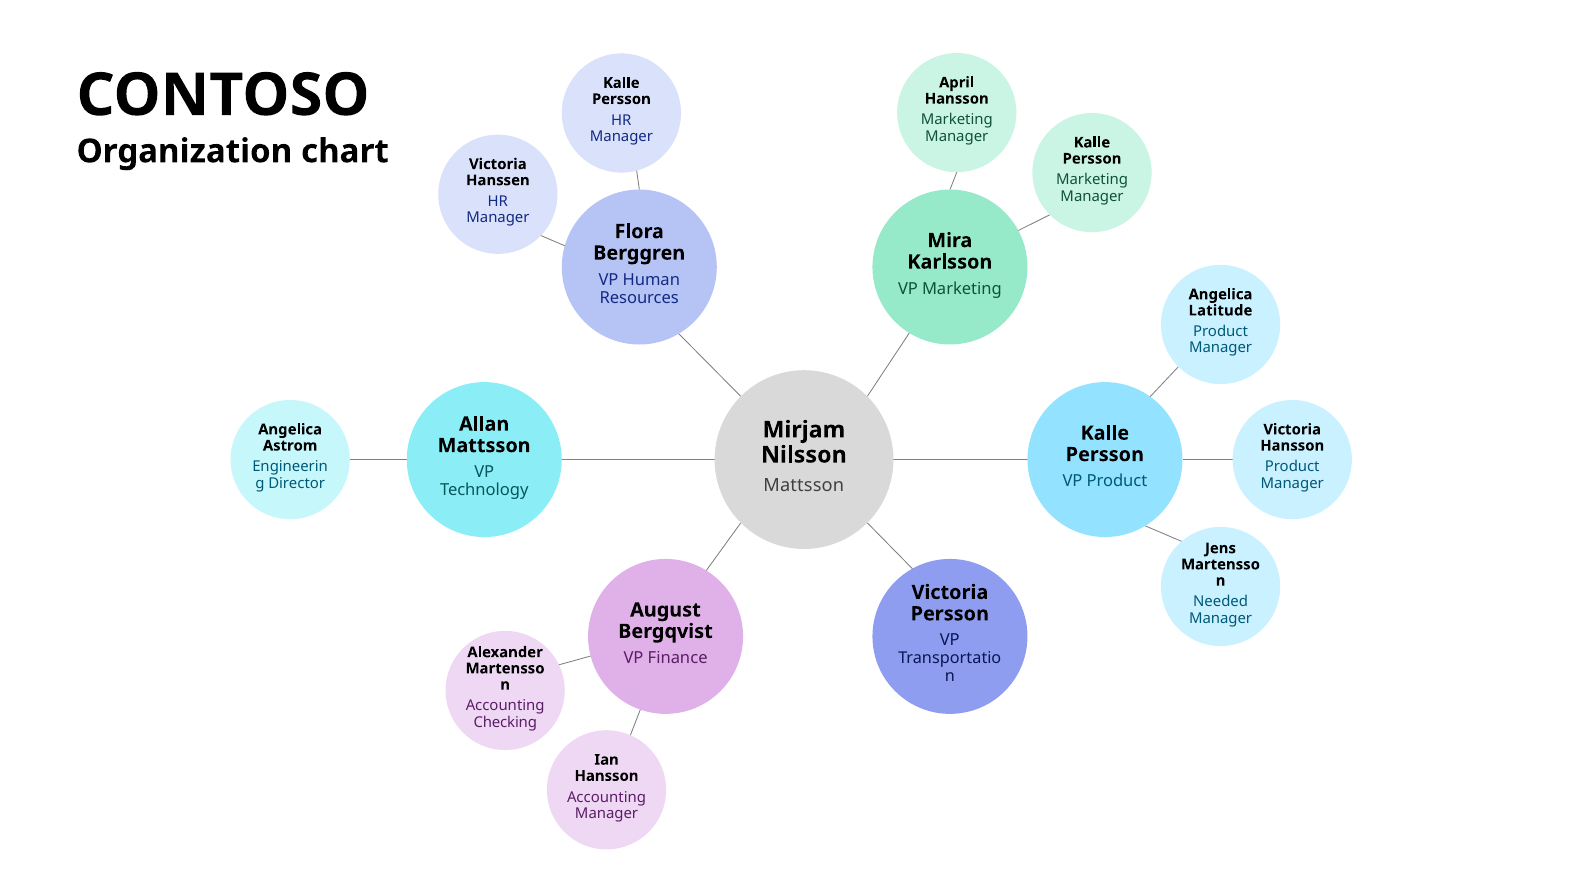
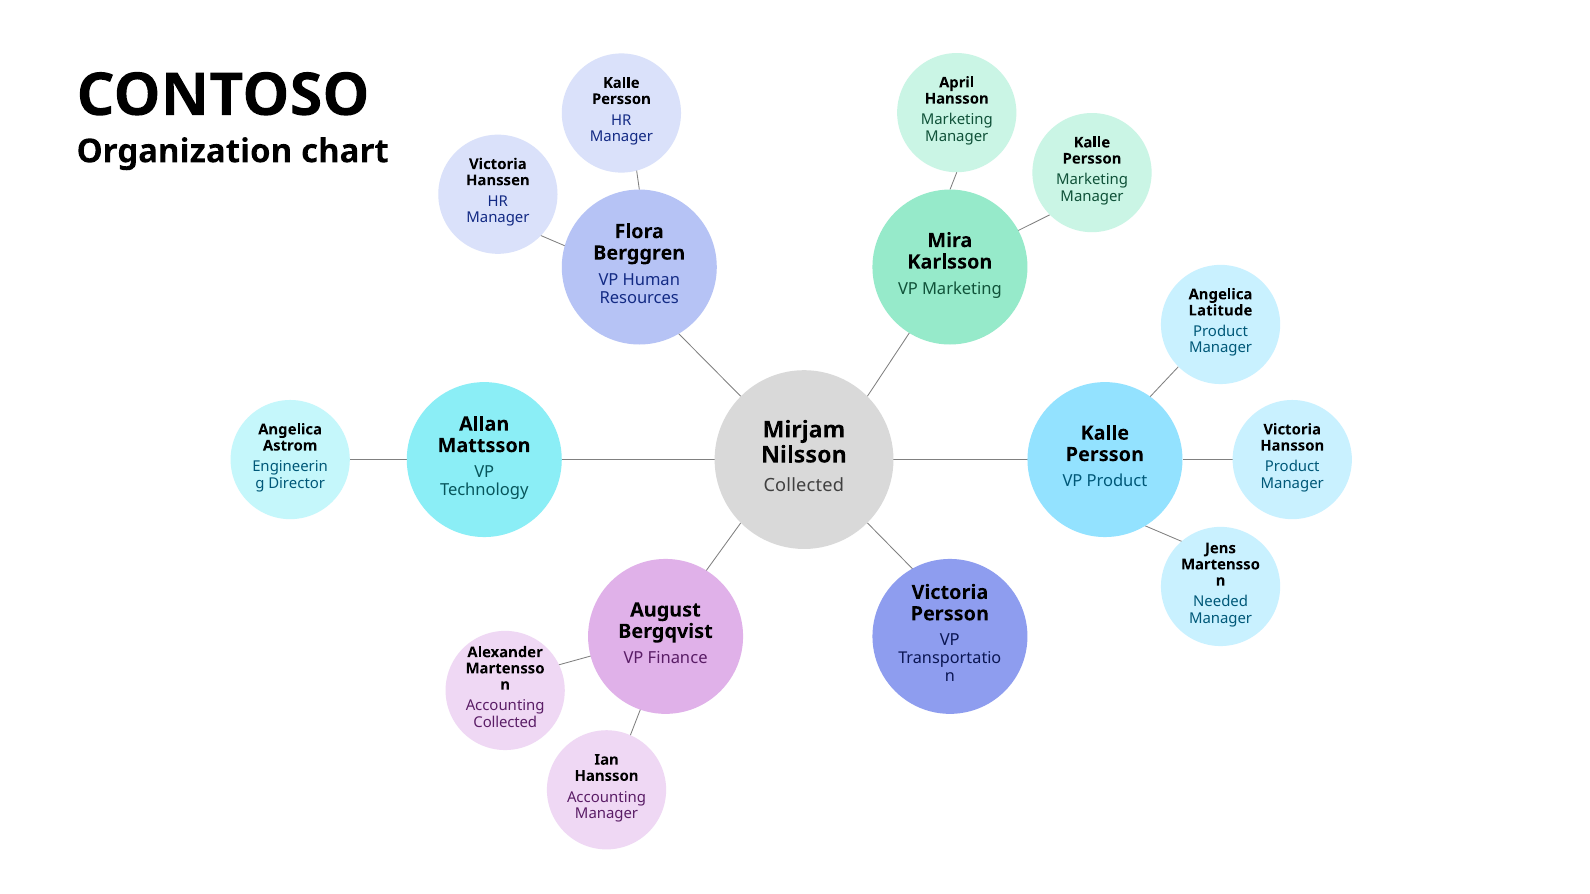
Mattsson at (804, 486): Mattsson -> Collected
Checking at (505, 722): Checking -> Collected
